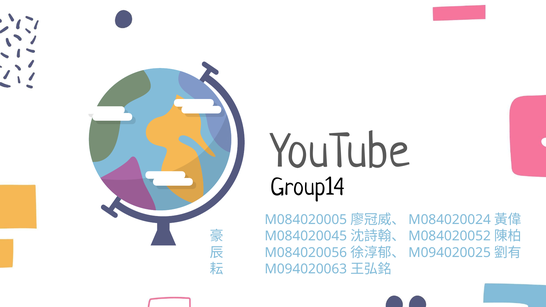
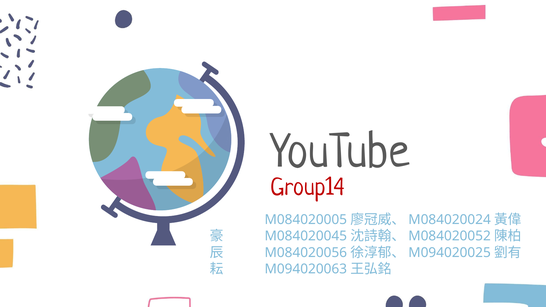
Group14 colour: black -> red
